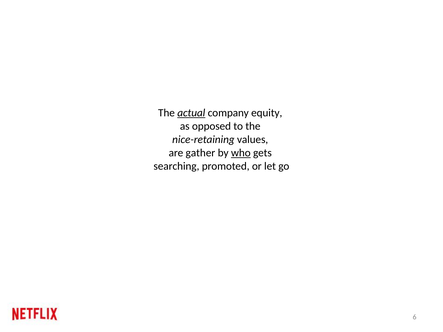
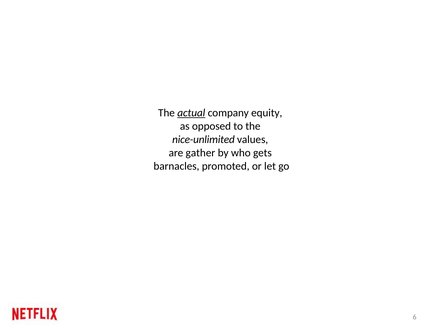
nice-retaining: nice-retaining -> nice-unlimited
who underline: present -> none
searching: searching -> barnacles
